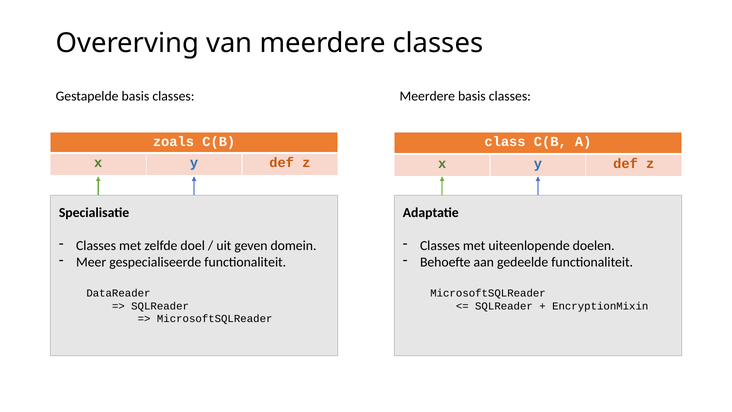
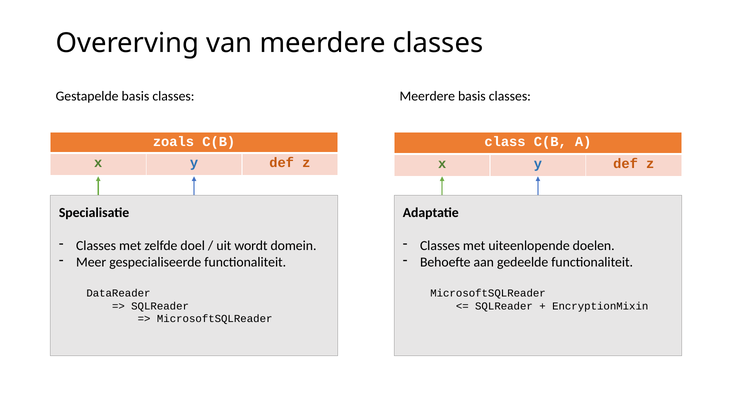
geven: geven -> wordt
